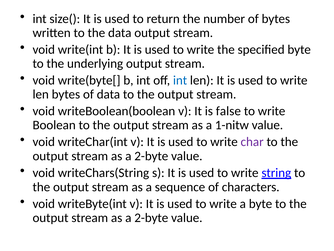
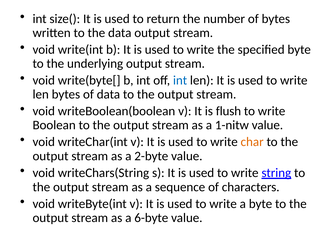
false: false -> flush
char colour: purple -> orange
2-byte at (151, 217): 2-byte -> 6-byte
